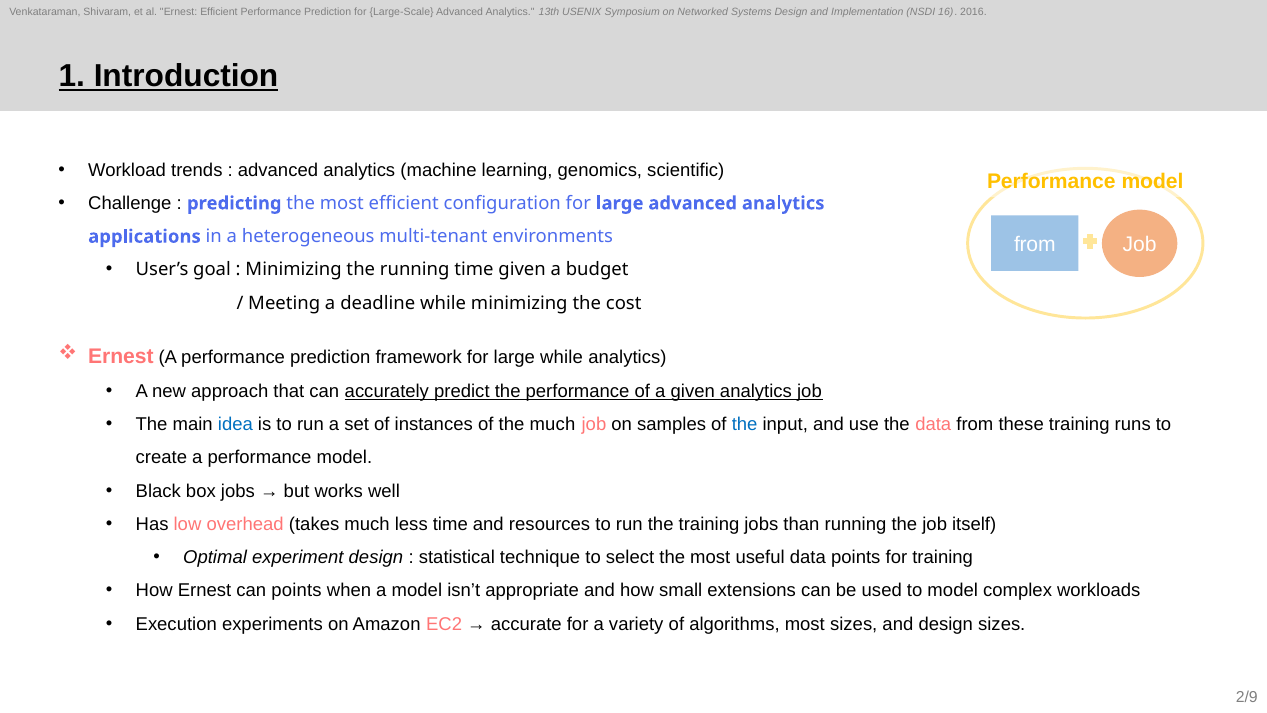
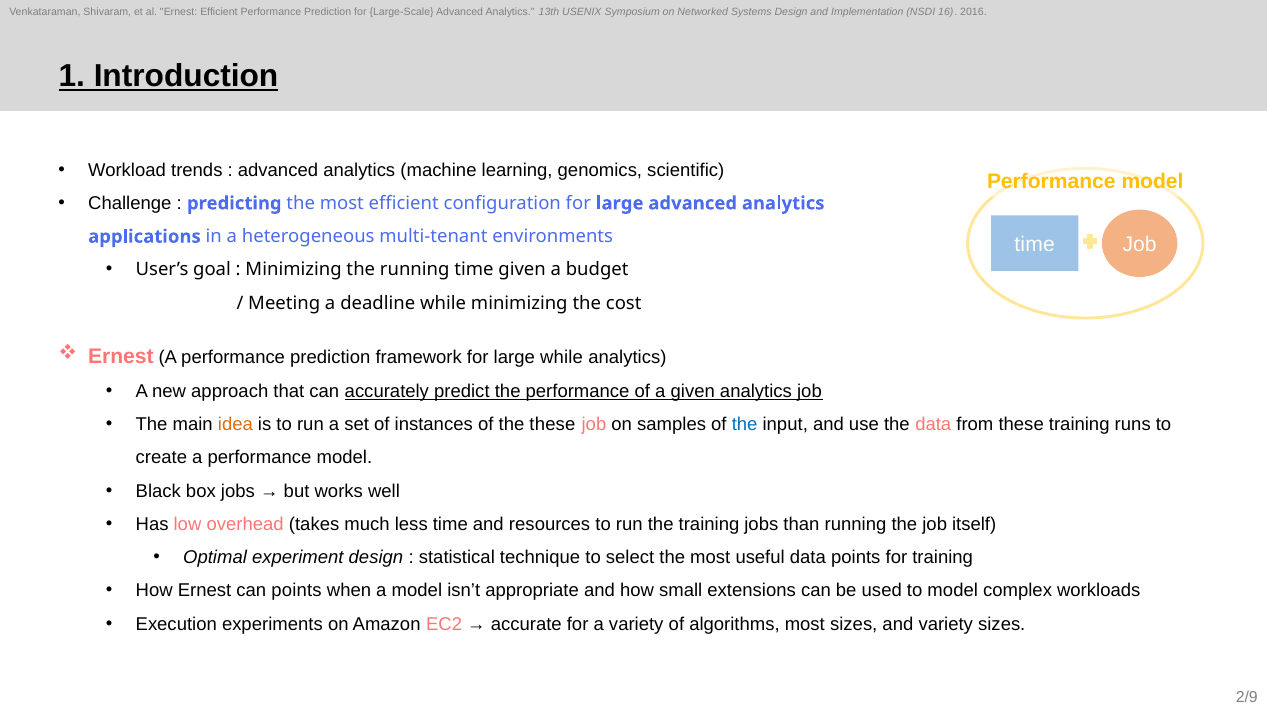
from at (1035, 245): from -> time
idea colour: blue -> orange
the much: much -> these
and design: design -> variety
